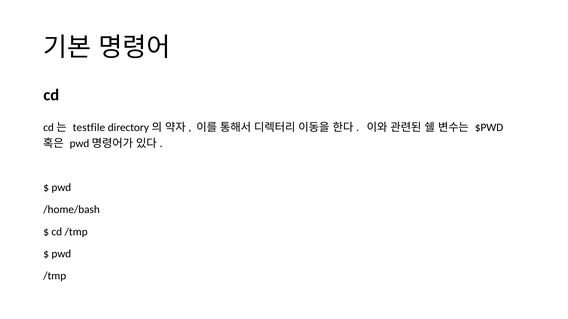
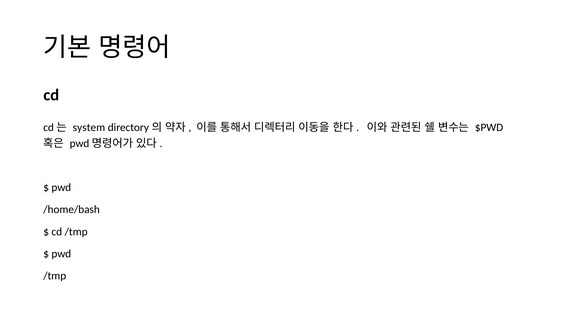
testfile: testfile -> system
